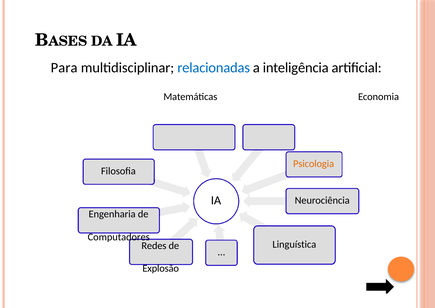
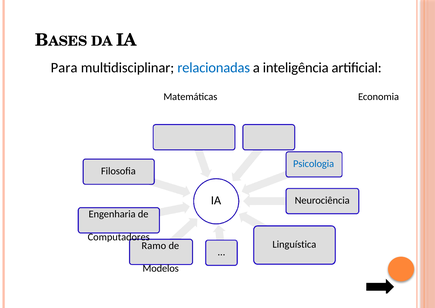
Psicologia colour: orange -> blue
Redes: Redes -> Ramo
Explosão: Explosão -> Modelos
